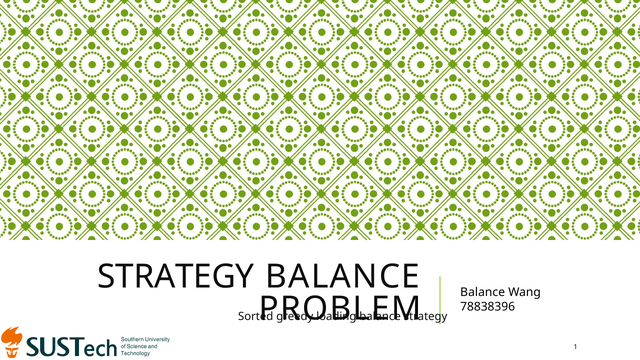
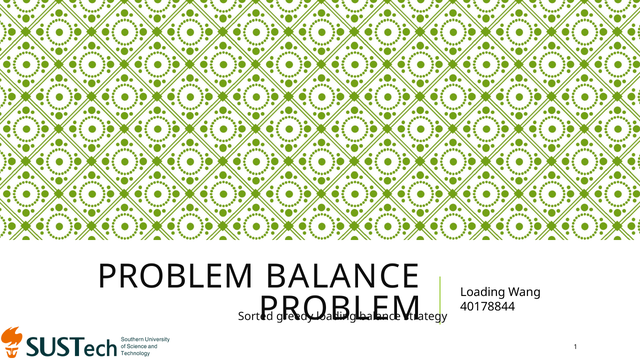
STRATEGY at (176, 277): STRATEGY -> PROBLEM
Balance at (483, 292): Balance -> Loading
78838396: 78838396 -> 40178844
